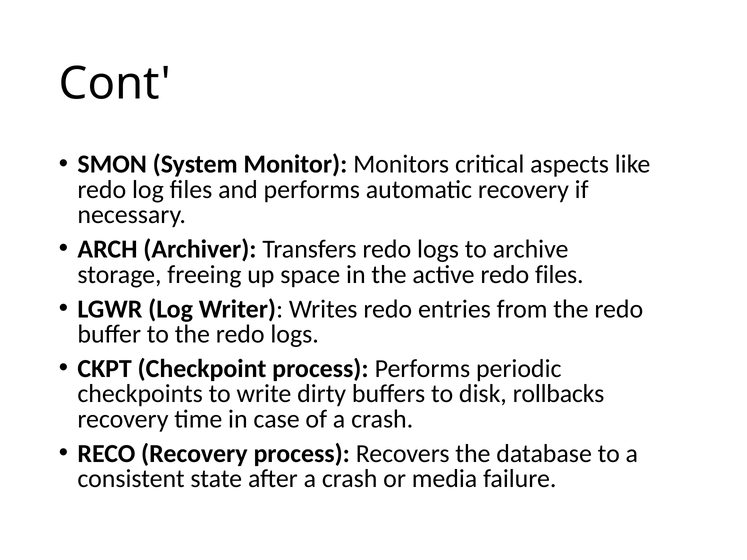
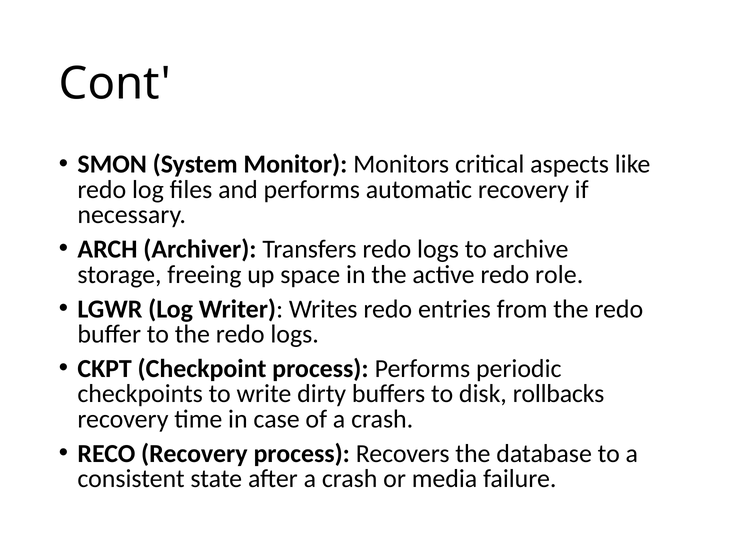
redo files: files -> role
